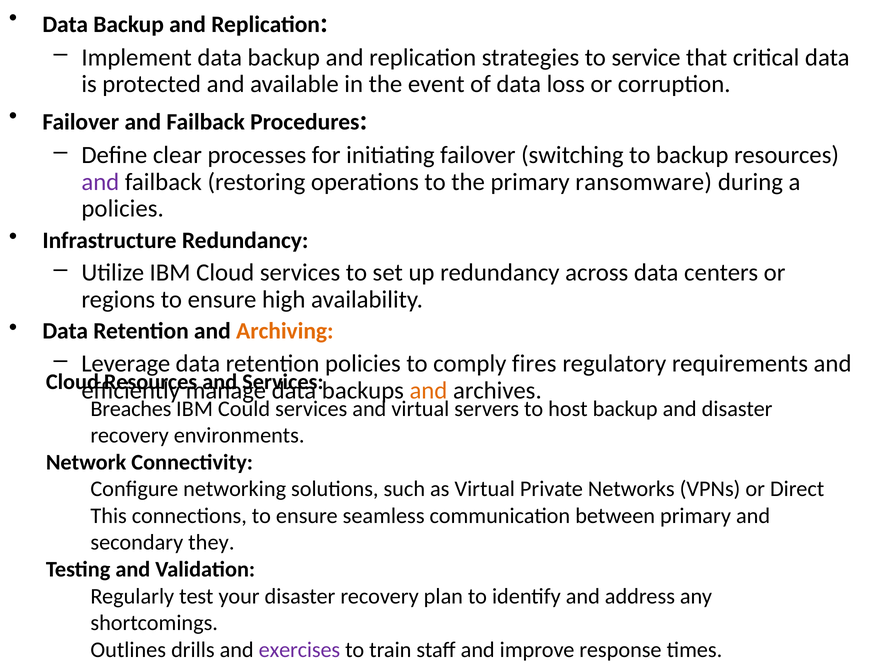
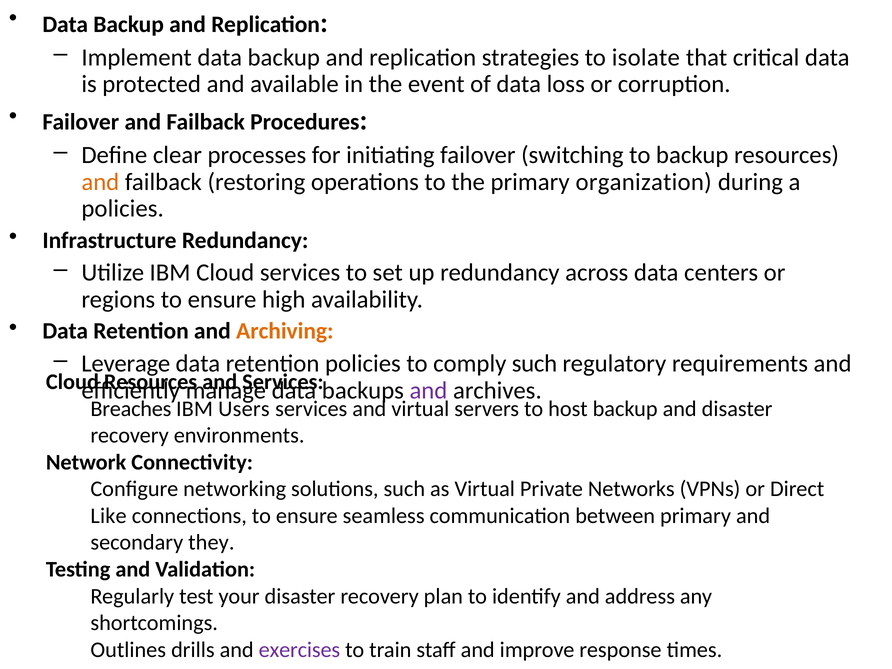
service: service -> isolate
and at (100, 182) colour: purple -> orange
ransomware: ransomware -> organization
comply fires: fires -> such
and at (428, 391) colour: orange -> purple
Could: Could -> Users
This: This -> Like
